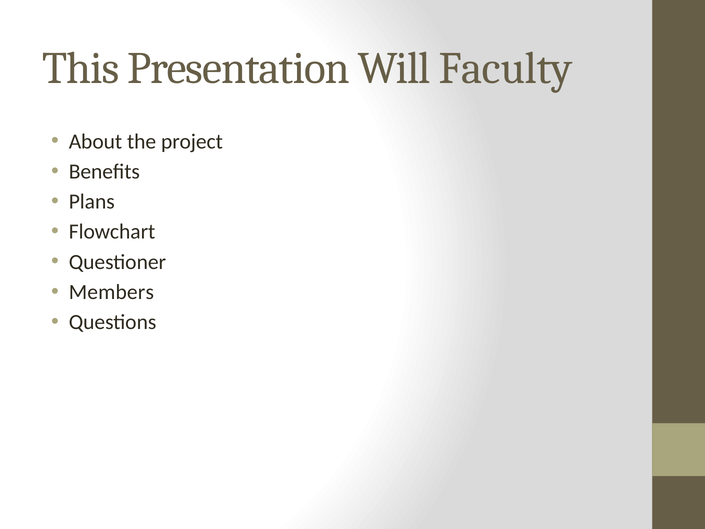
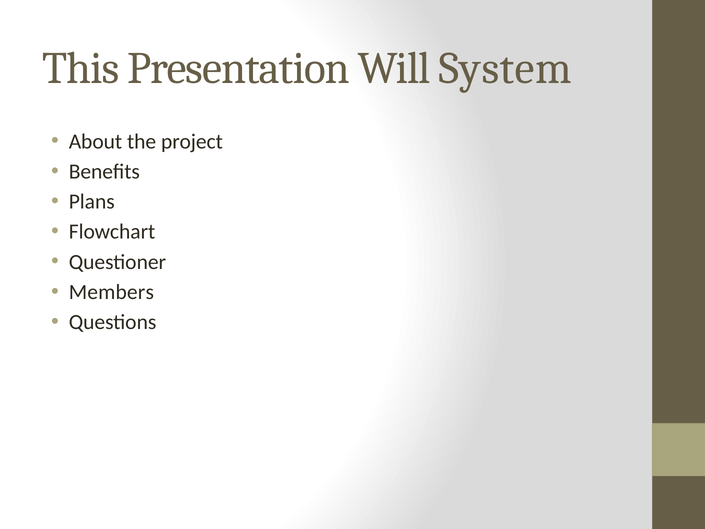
Faculty: Faculty -> System
